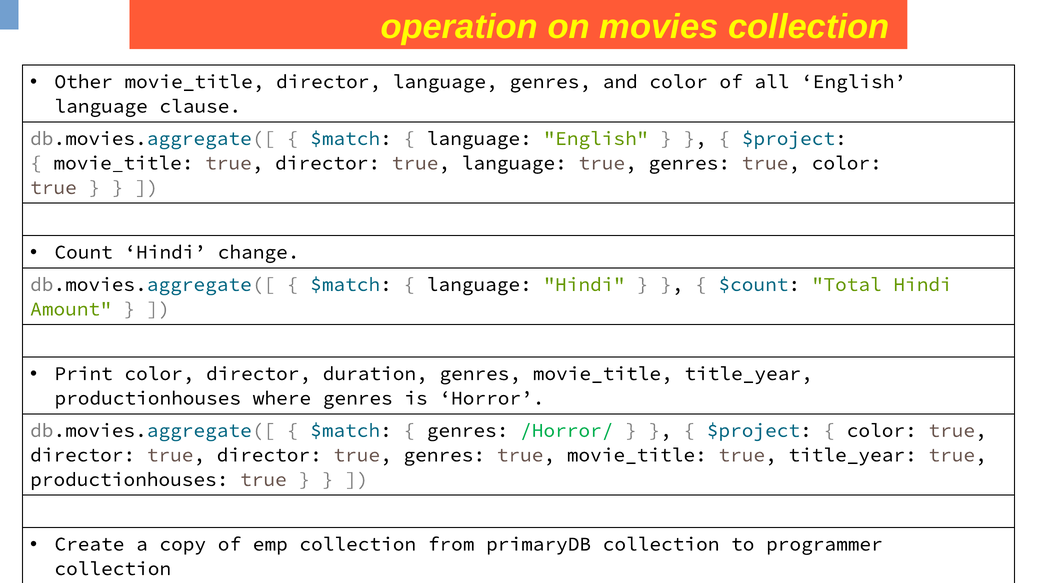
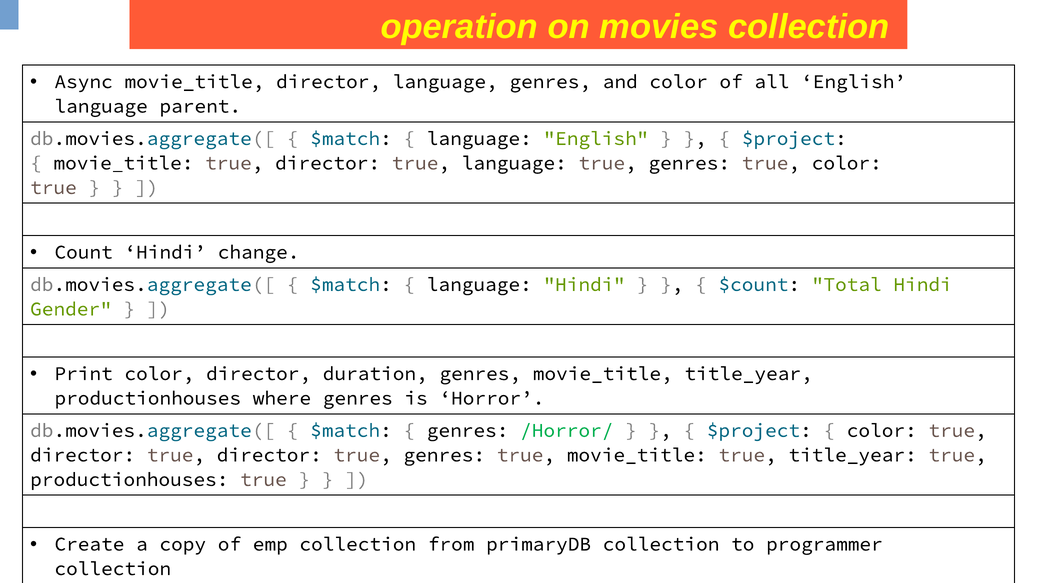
Other: Other -> Async
clause: clause -> parent
Amount: Amount -> Gender
